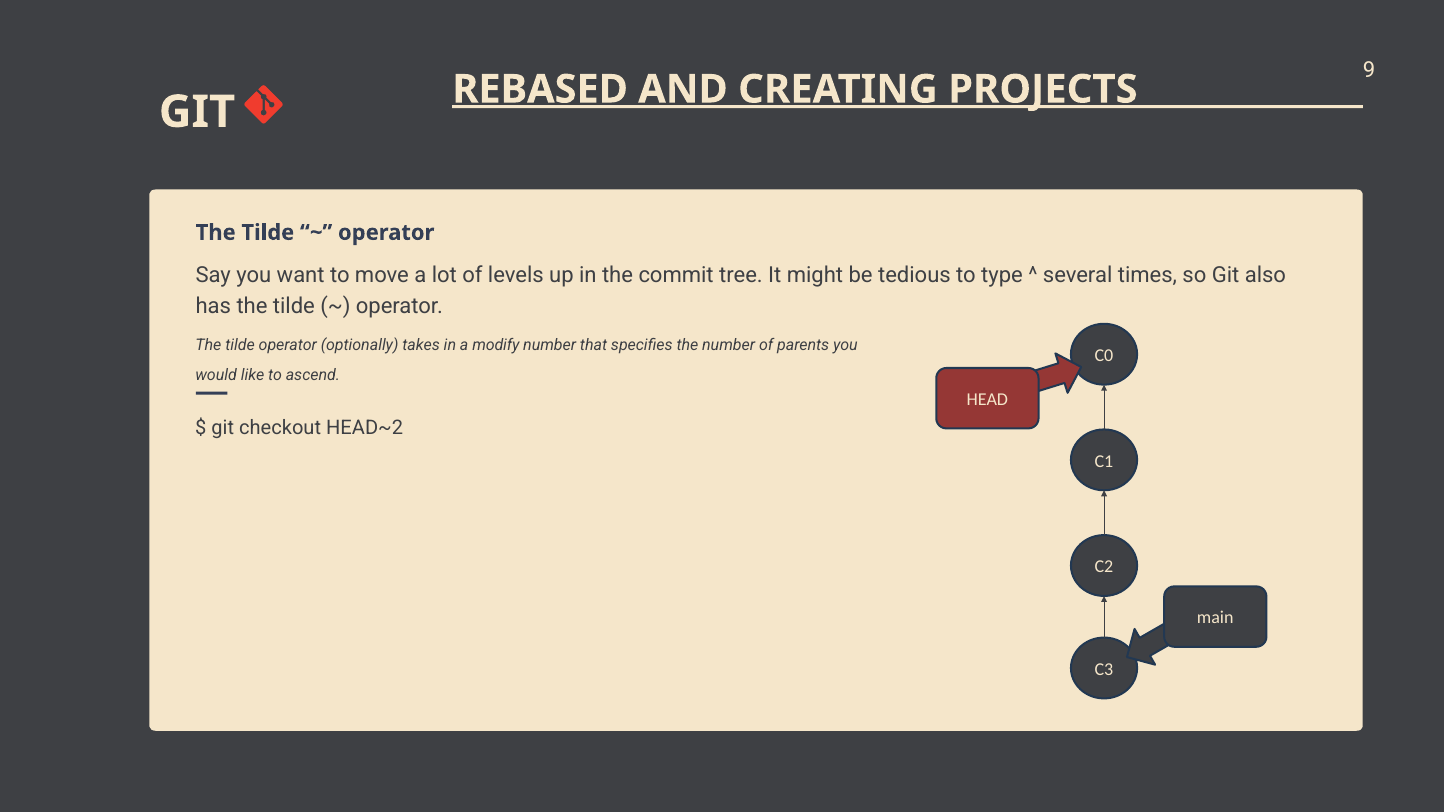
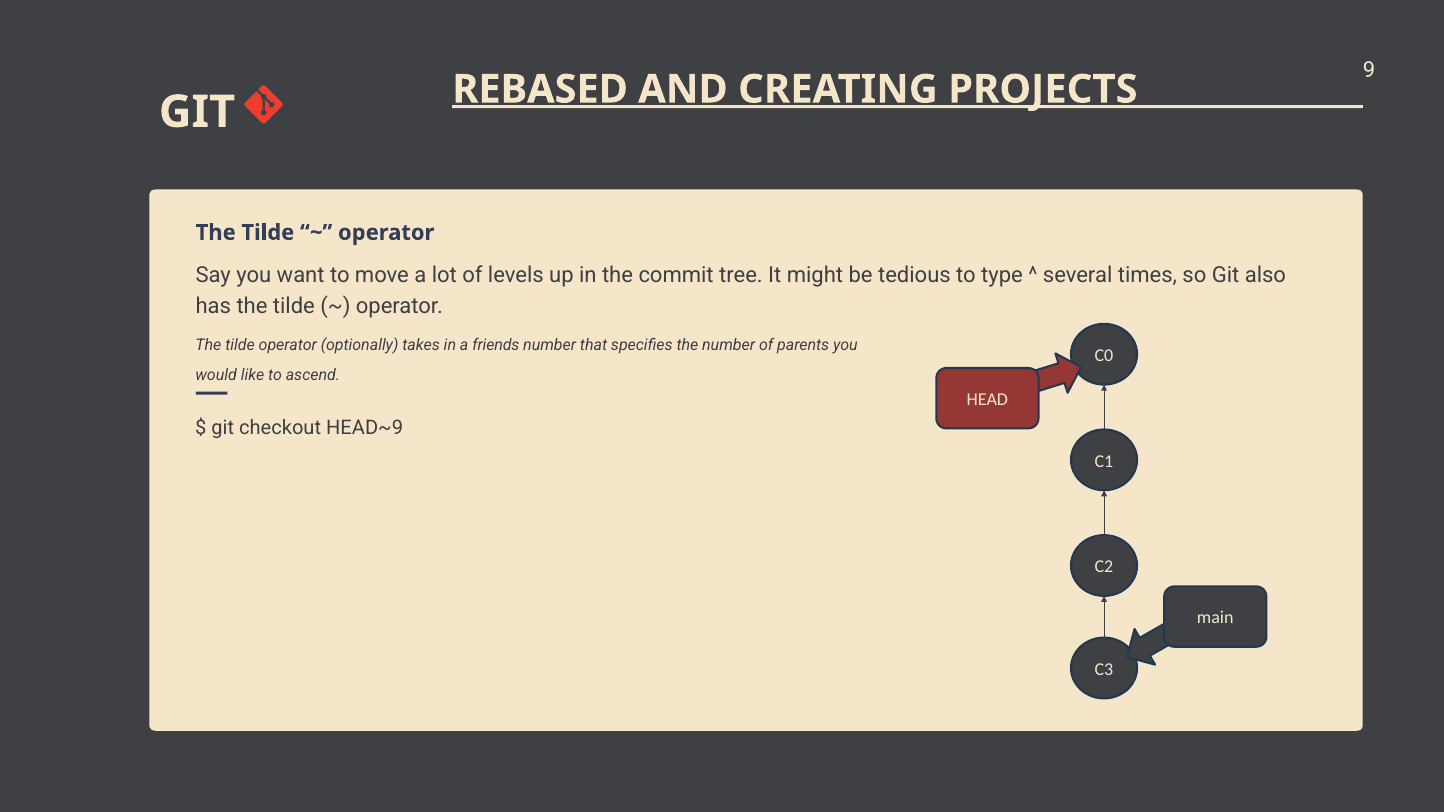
modify: modify -> friends
HEAD~2: HEAD~2 -> HEAD~9
